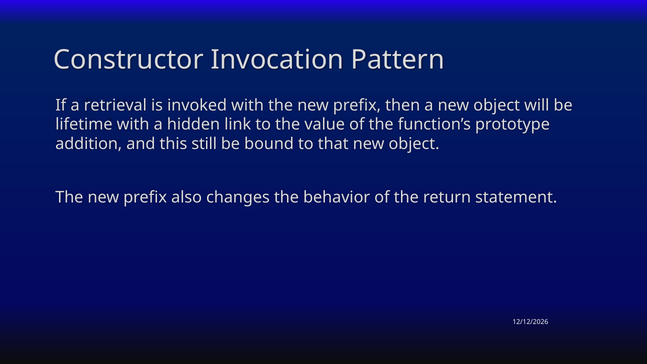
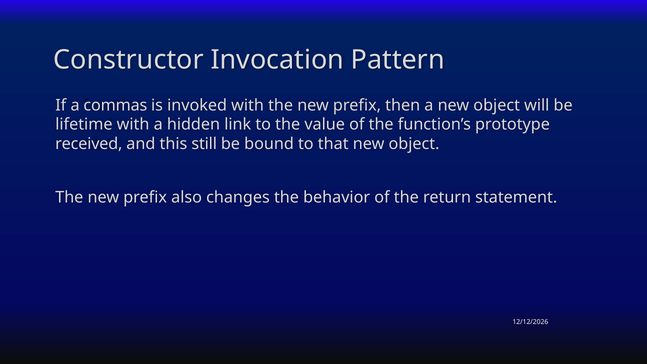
retrieval: retrieval -> commas
addition: addition -> received
